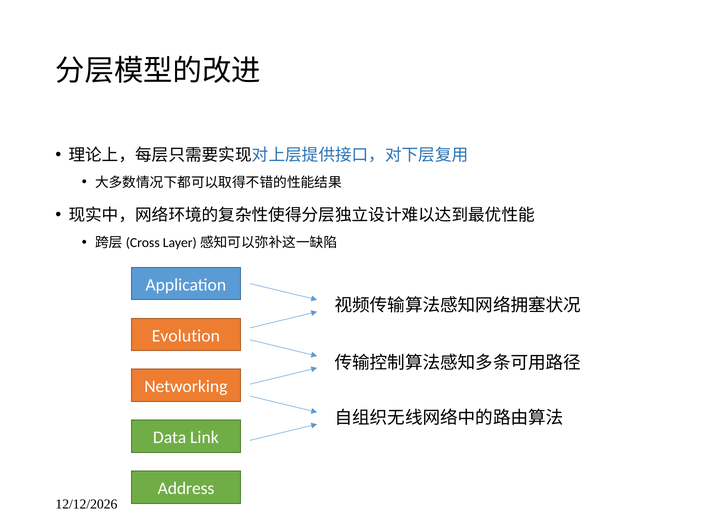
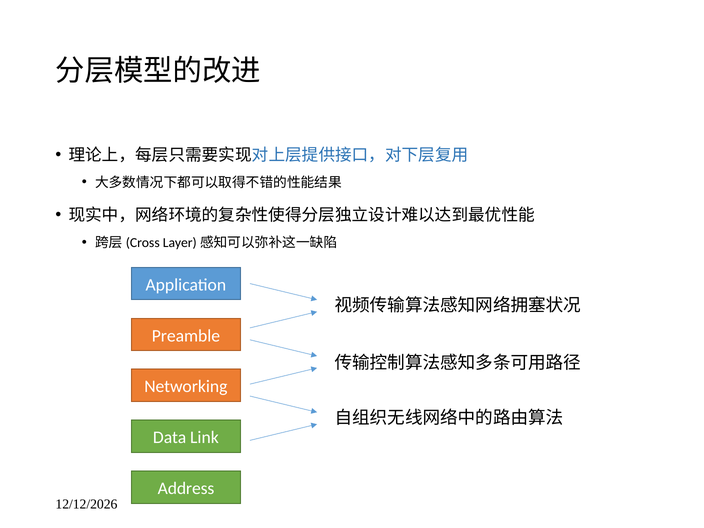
Evolution: Evolution -> Preamble
